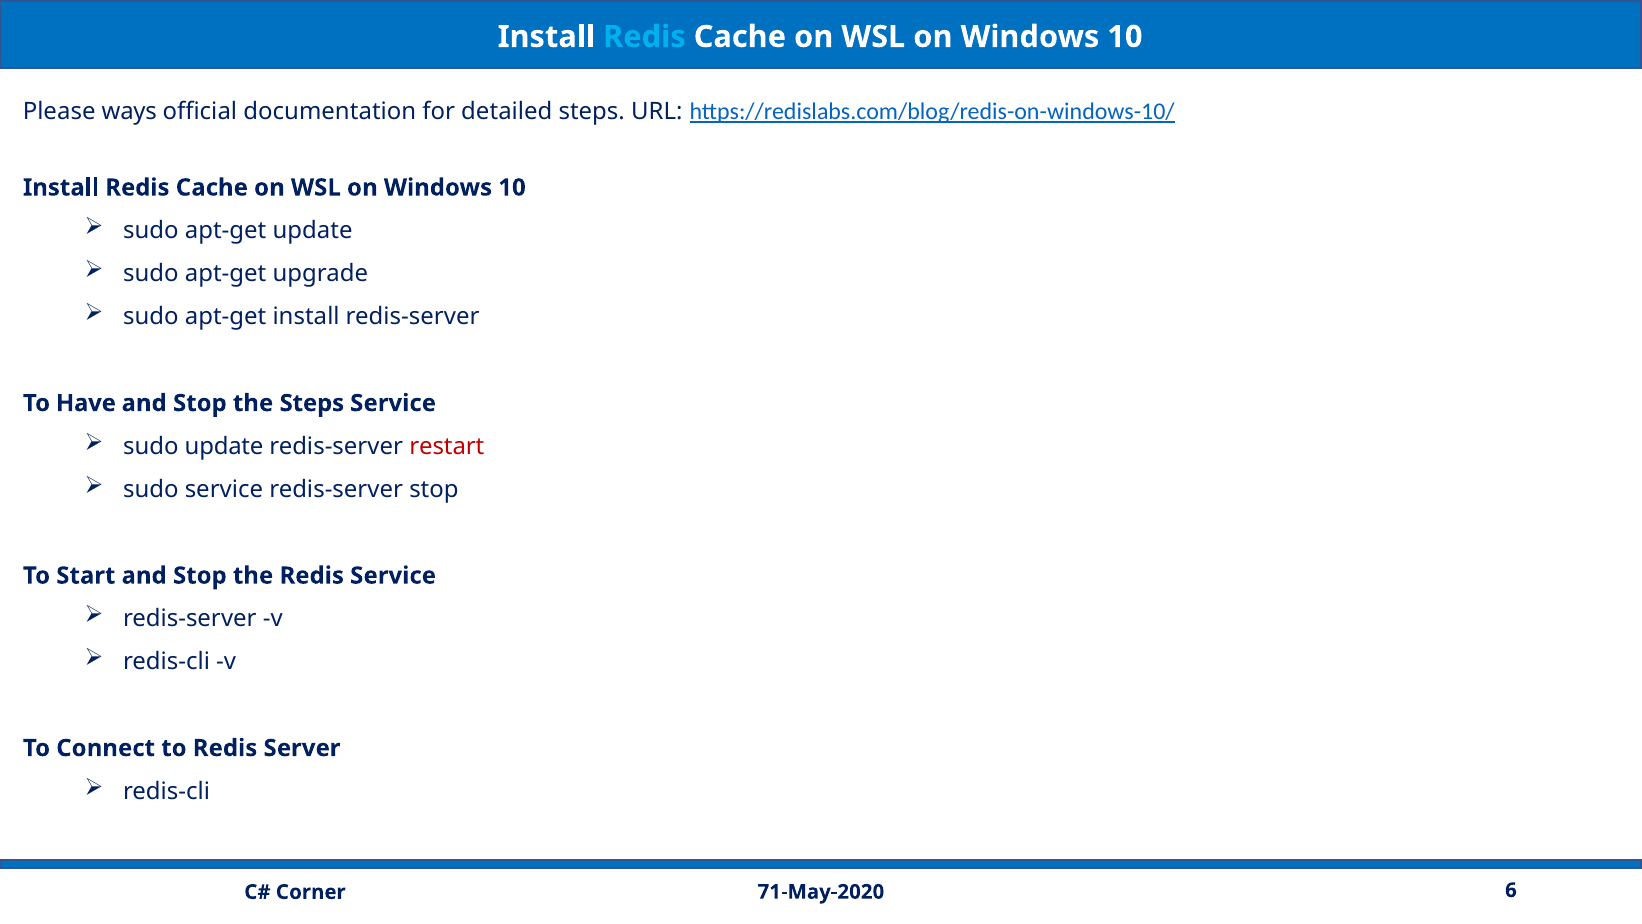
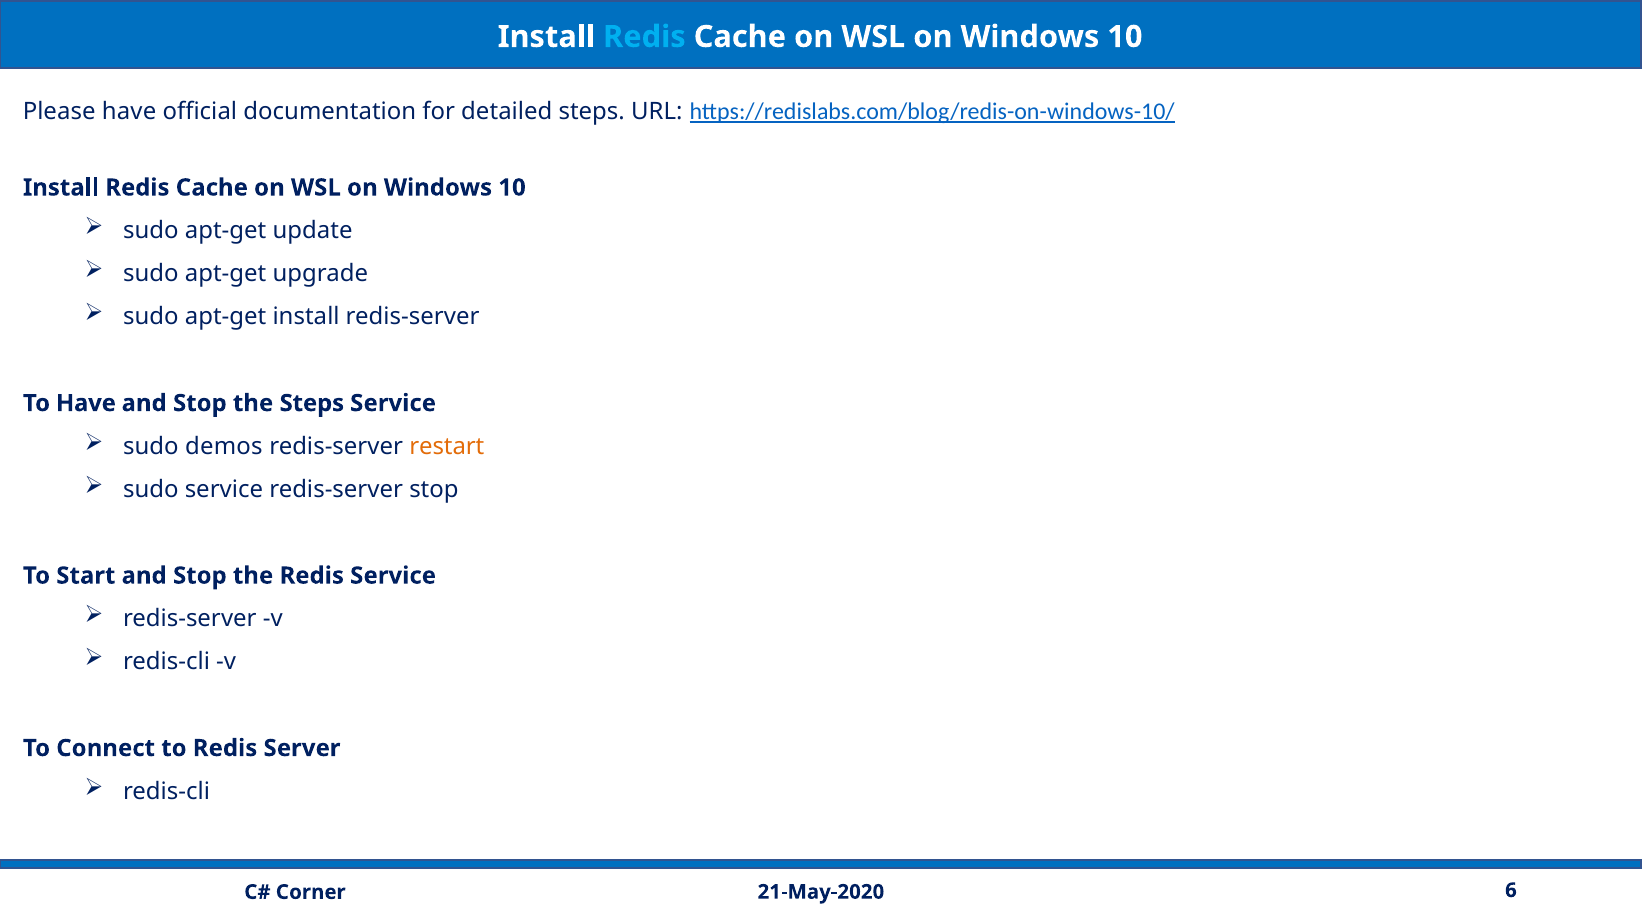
Please ways: ways -> have
sudo update: update -> demos
restart colour: red -> orange
71-May-2020: 71-May-2020 -> 21-May-2020
